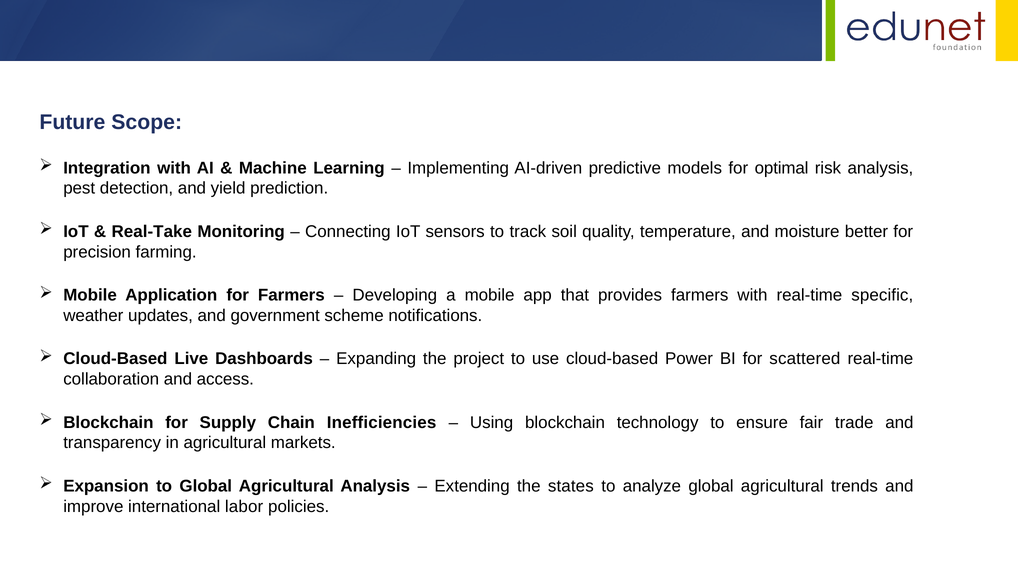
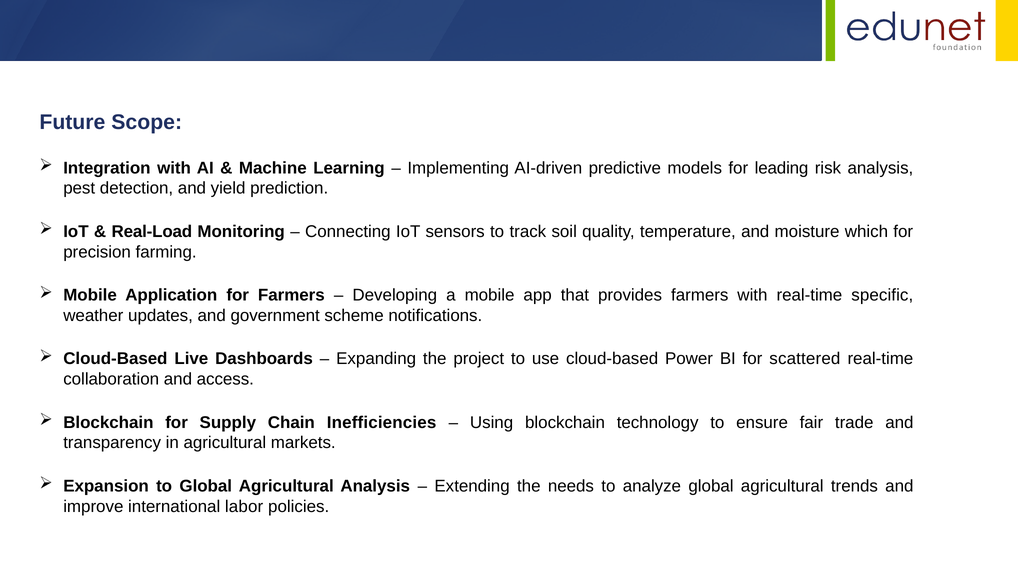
optimal: optimal -> leading
Real-Take: Real-Take -> Real-Load
better: better -> which
states: states -> needs
